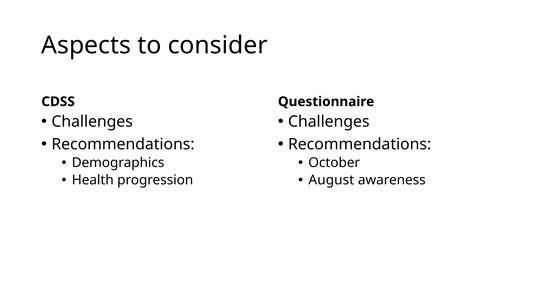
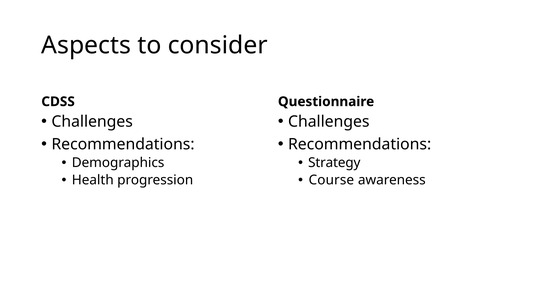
October: October -> Strategy
August: August -> Course
